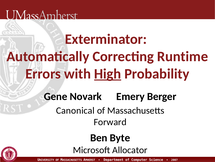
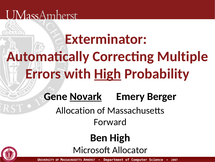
Runtime: Runtime -> Multiple
Novark underline: none -> present
Canonical: Canonical -> Allocation
Ben Byte: Byte -> High
